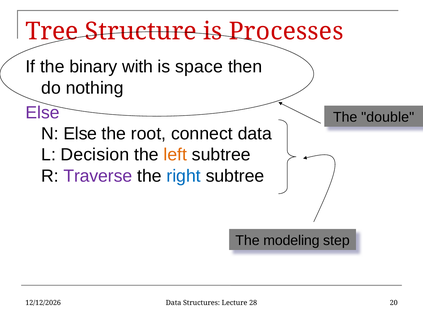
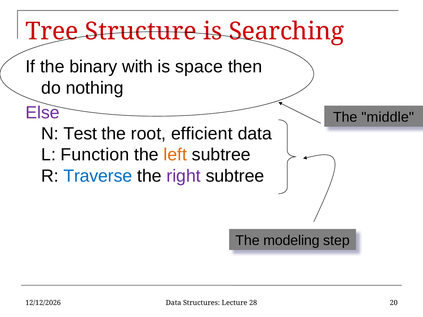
Processes: Processes -> Searching
double: double -> middle
N Else: Else -> Test
connect: connect -> efficient
Decision: Decision -> Function
Traverse colour: purple -> blue
right colour: blue -> purple
